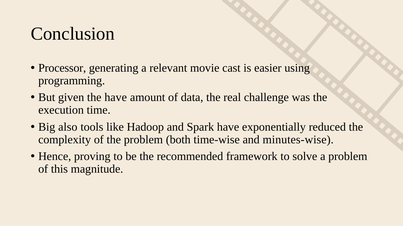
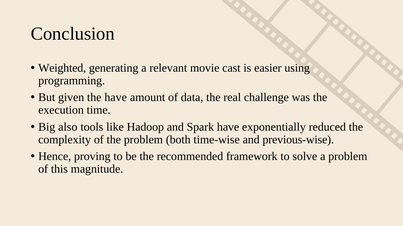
Processor: Processor -> Weighted
minutes-wise: minutes-wise -> previous-wise
